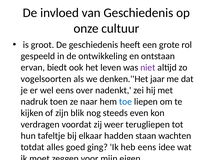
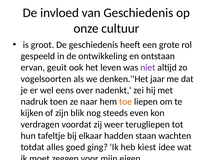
biedt: biedt -> geuit
toe colour: blue -> orange
heb eens: eens -> kiest
